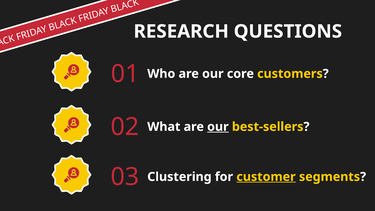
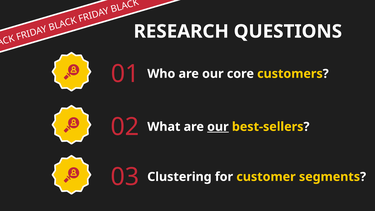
customer underline: present -> none
